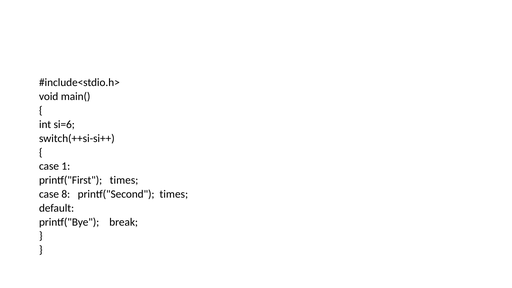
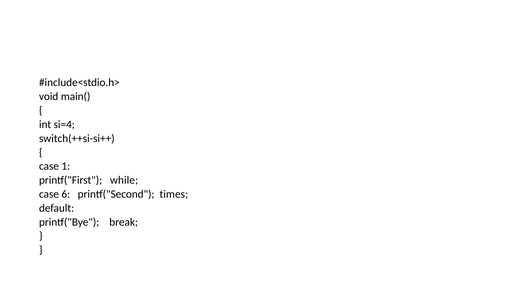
si=6: si=6 -> si=4
printf("First times: times -> while
8: 8 -> 6
